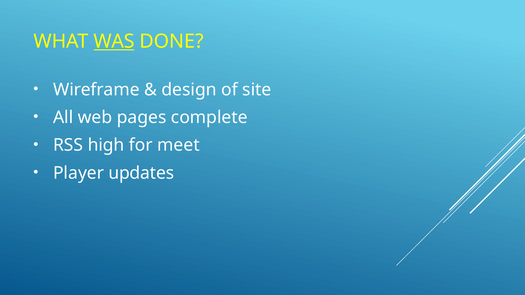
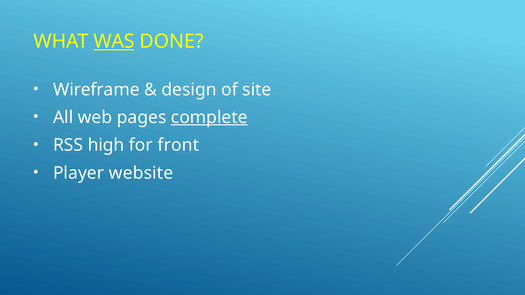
complete underline: none -> present
meet: meet -> front
updates: updates -> website
